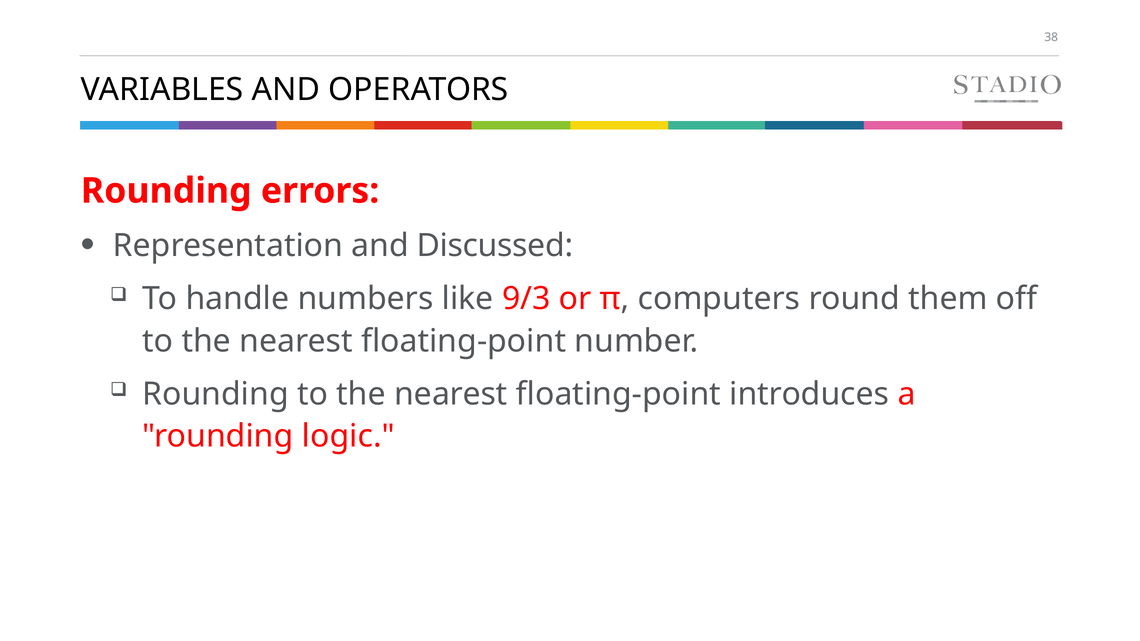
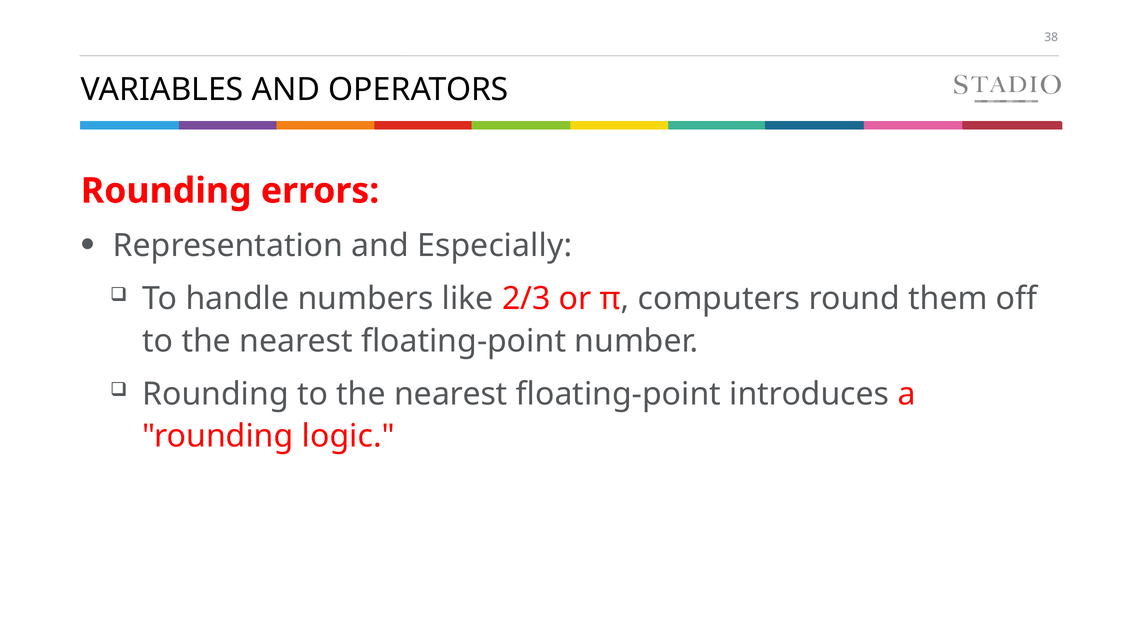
Discussed: Discussed -> Especially
9/3: 9/3 -> 2/3
